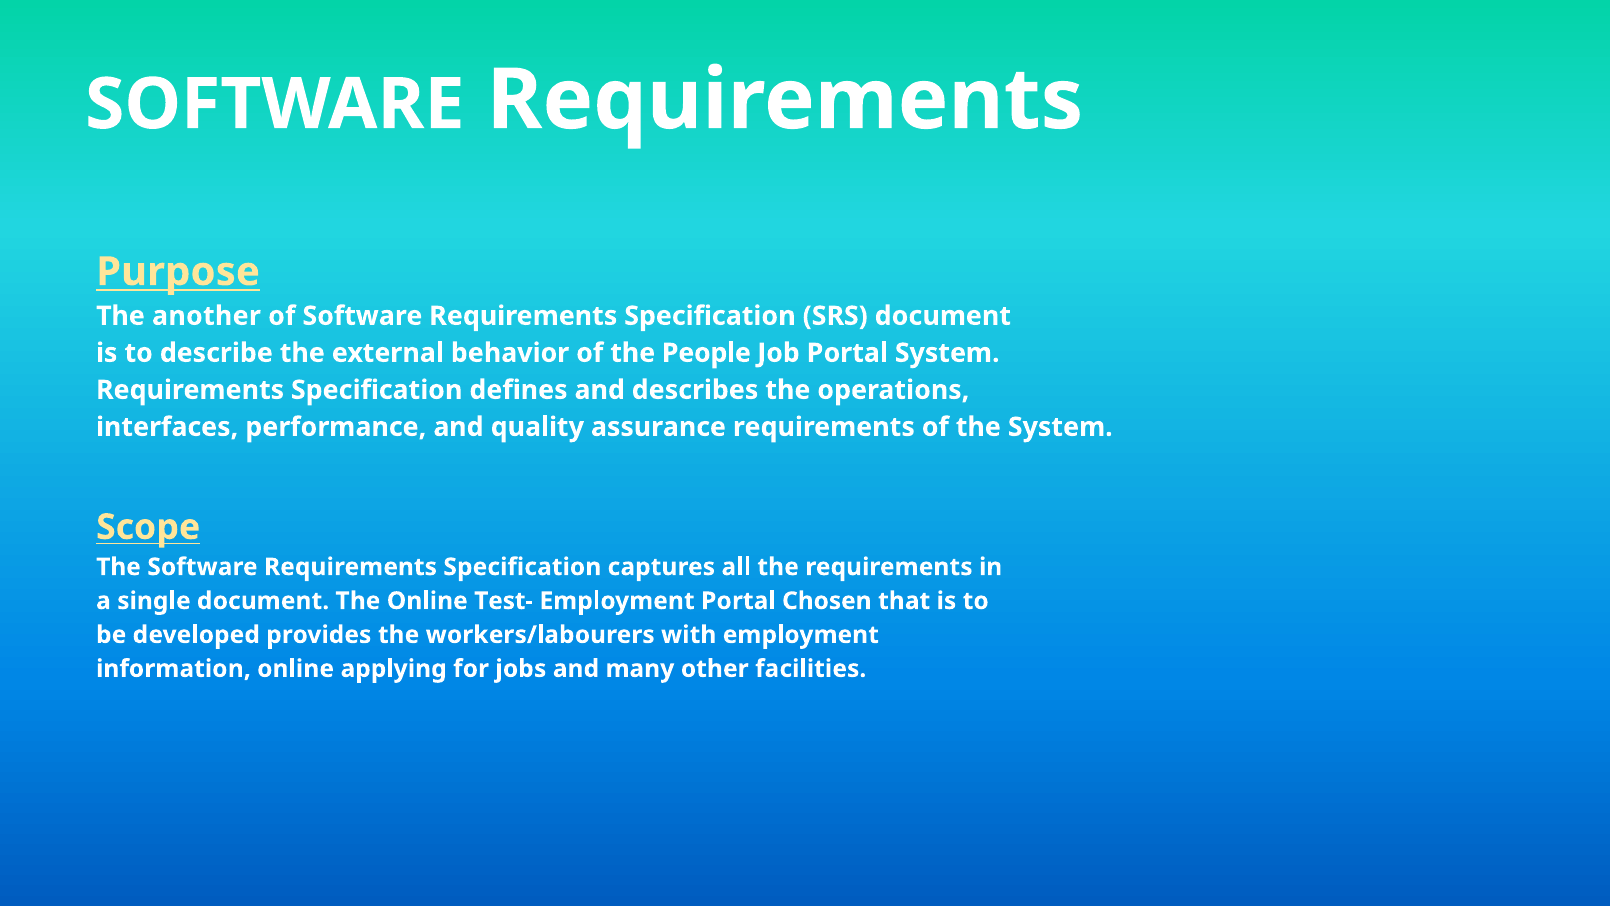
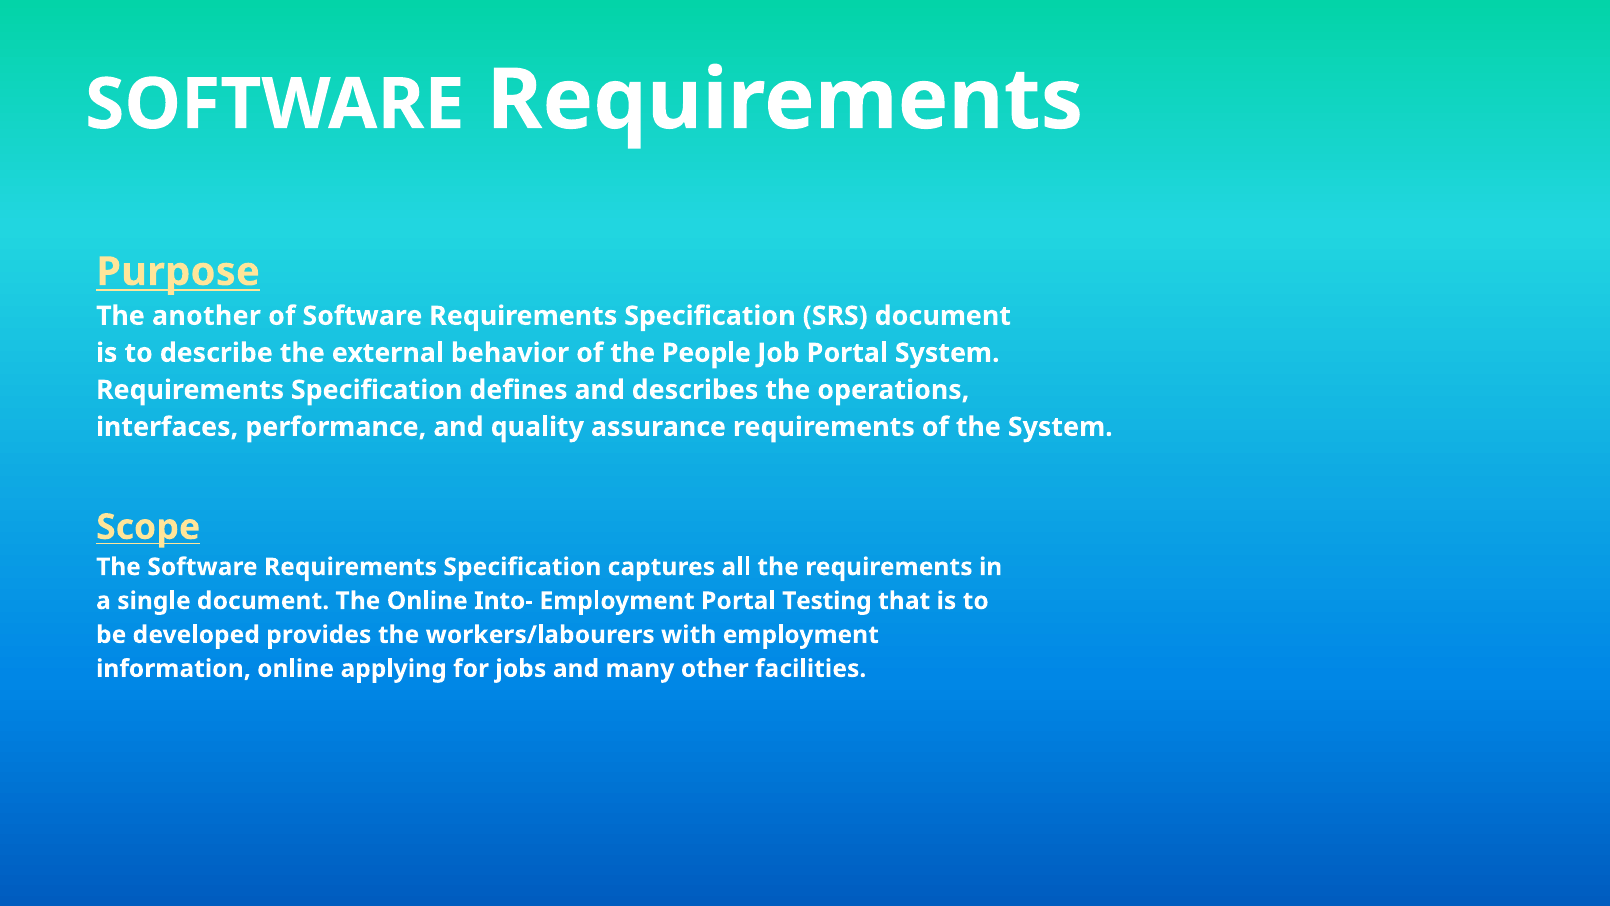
Test-: Test- -> Into-
Chosen: Chosen -> Testing
